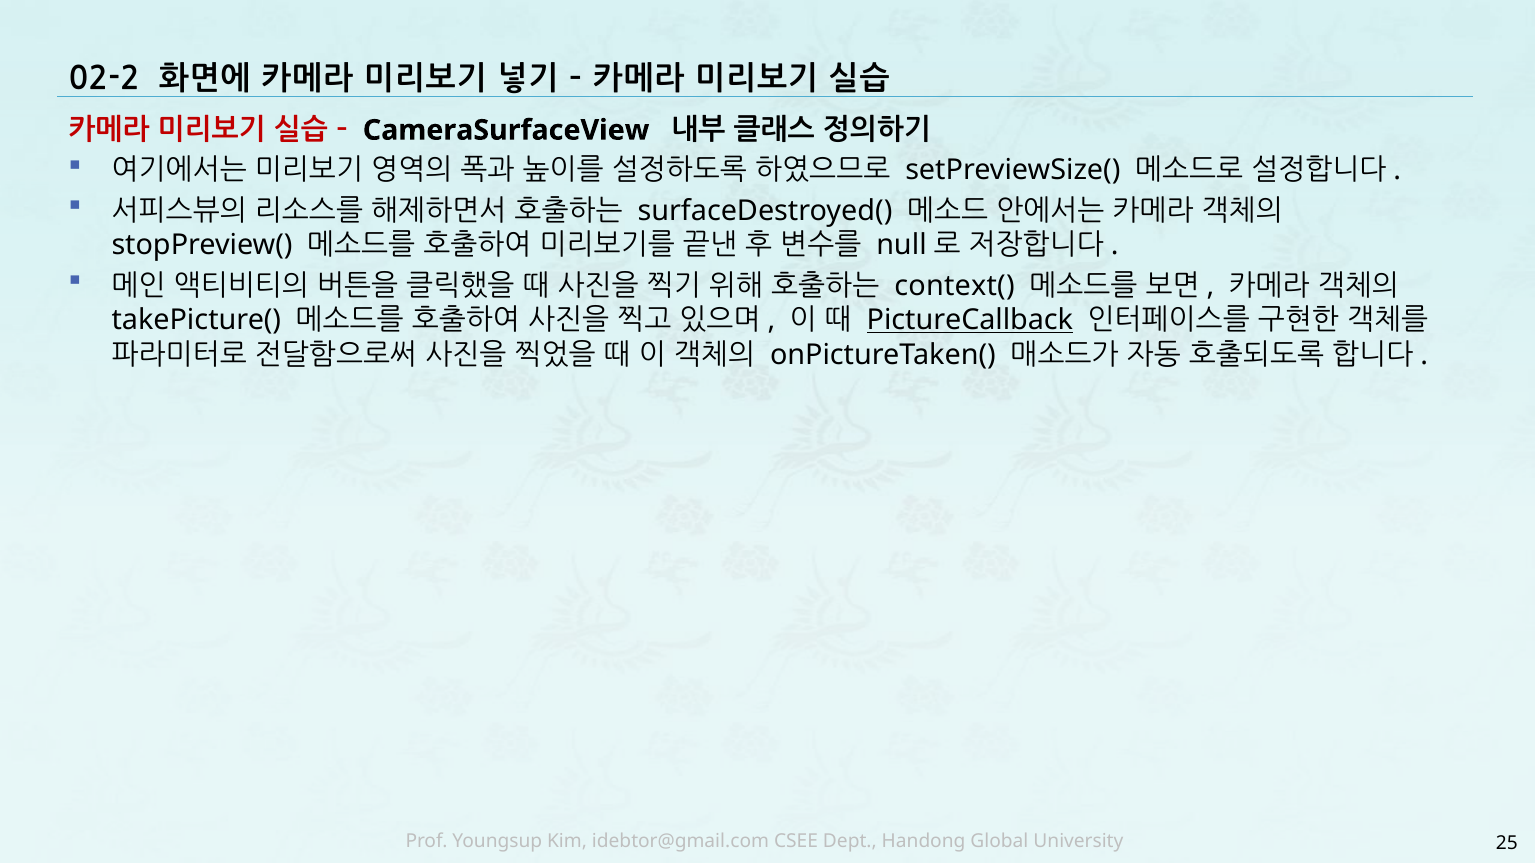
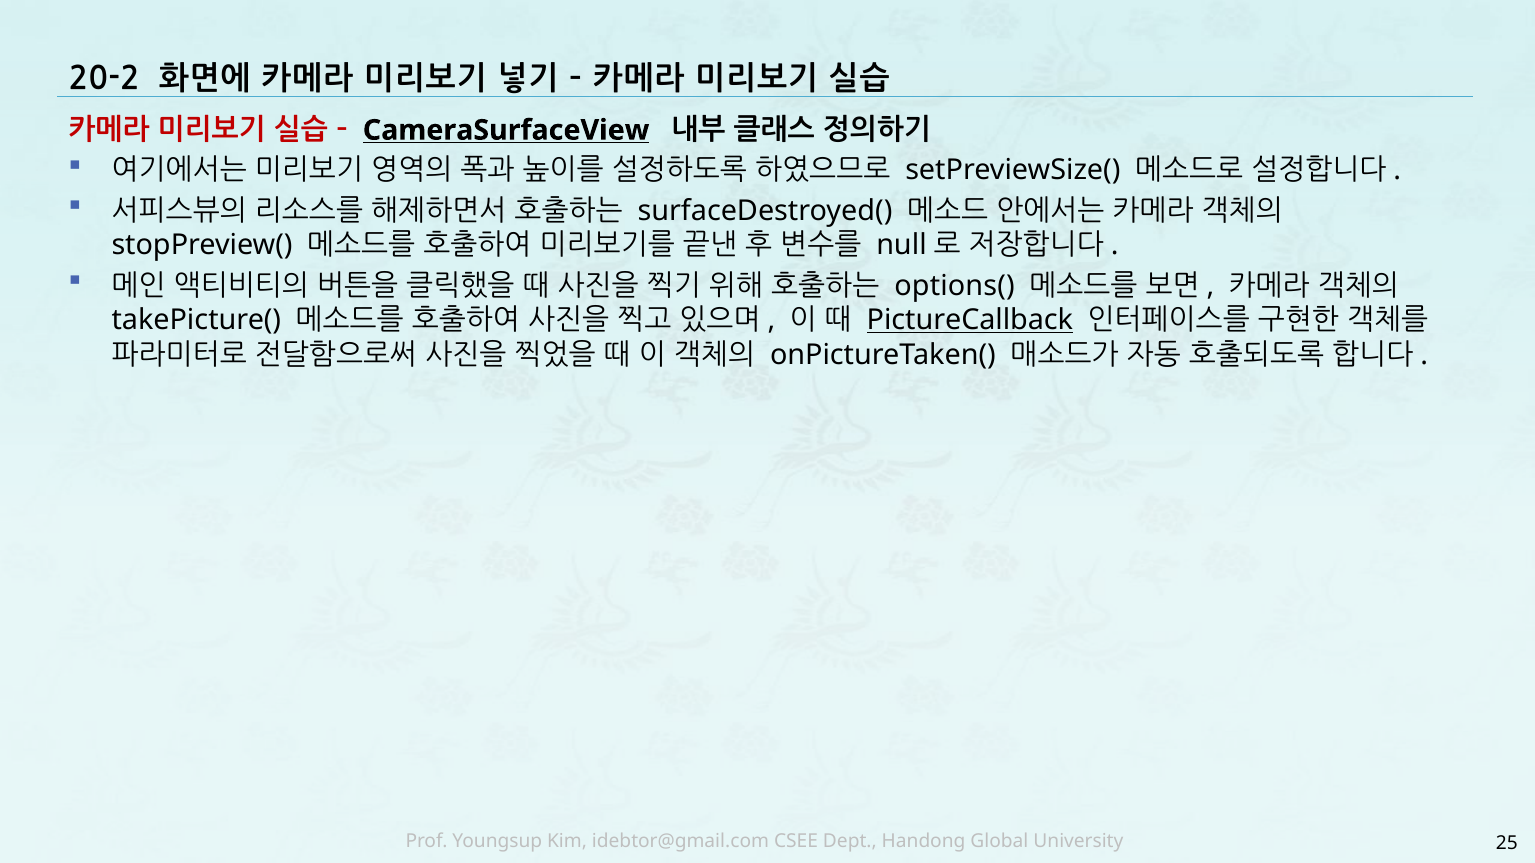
02-2: 02-2 -> 20-2
CameraSurfaceView underline: none -> present
context(: context( -> options(
